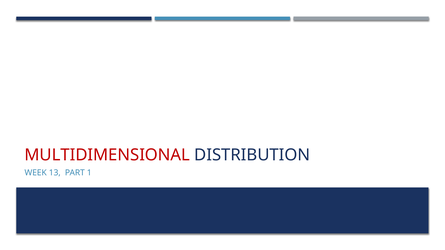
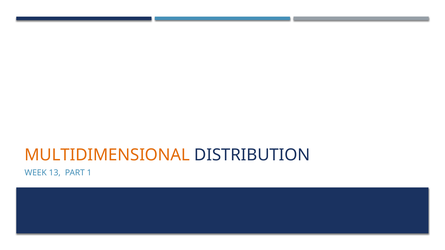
MULTIDIMENSIONAL colour: red -> orange
